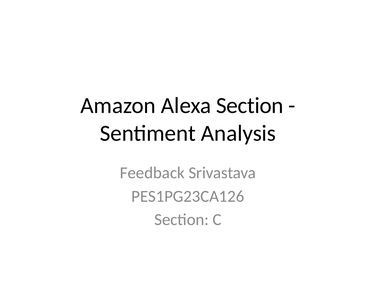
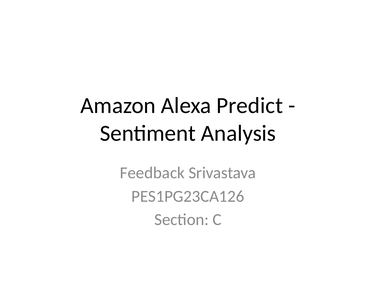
Alexa Section: Section -> Predict
